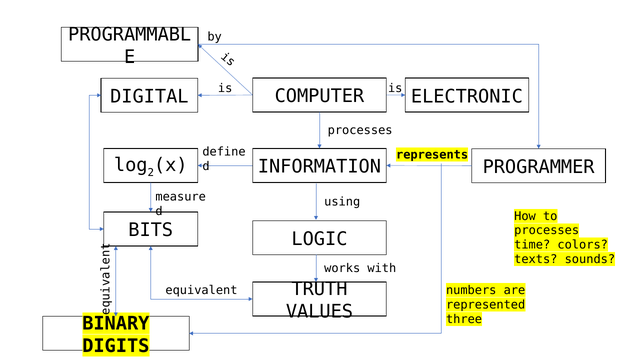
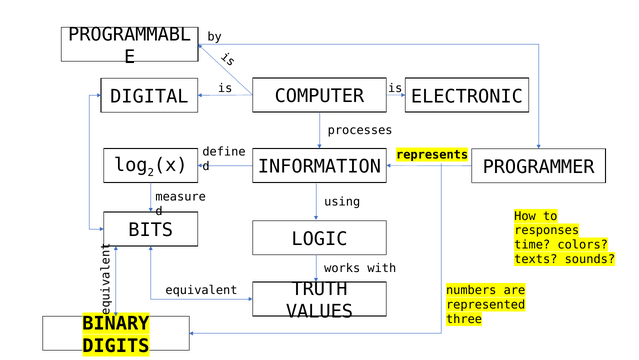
processes at (547, 230): processes -> responses
